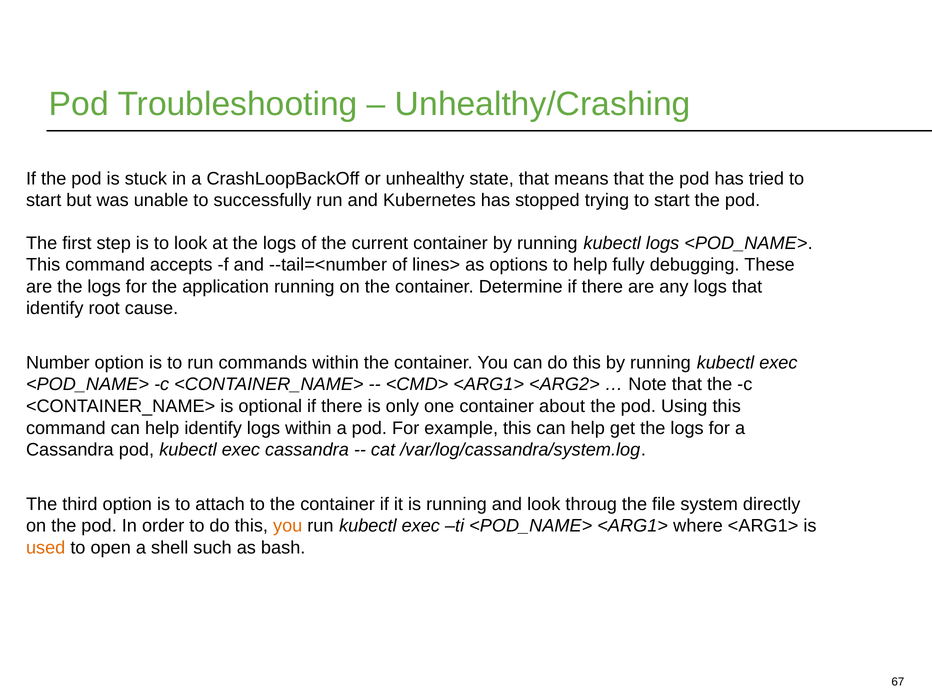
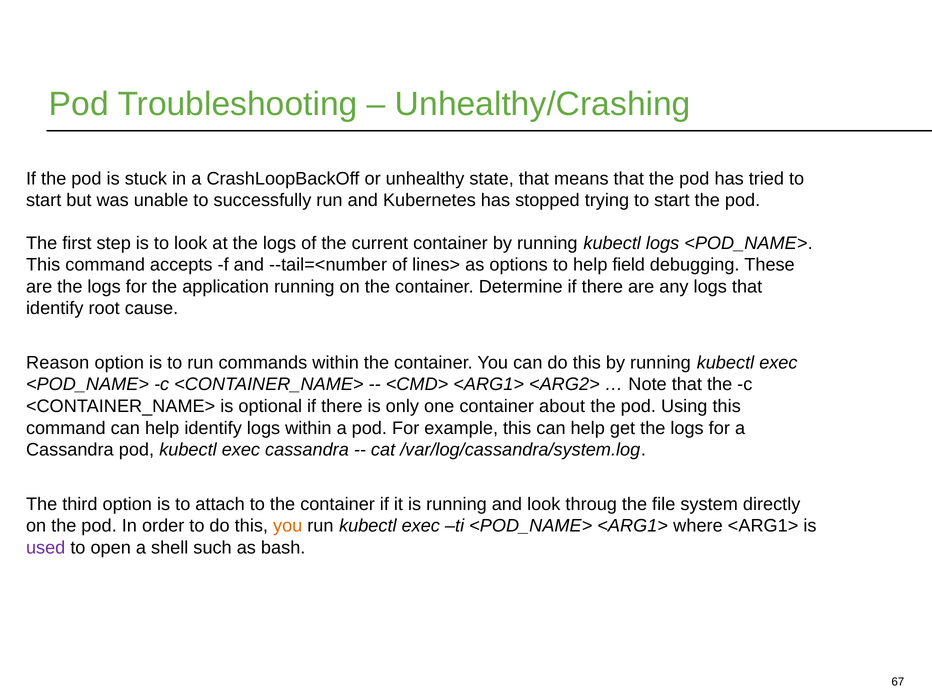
fully: fully -> field
Number: Number -> Reason
used colour: orange -> purple
